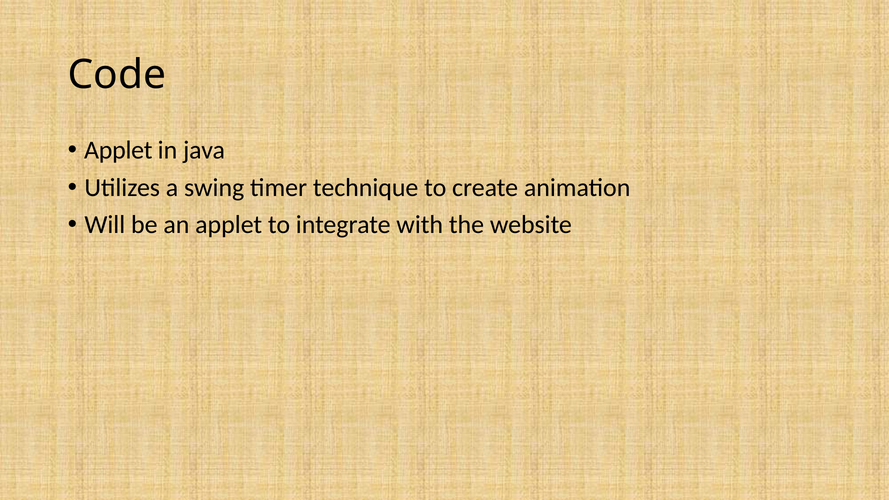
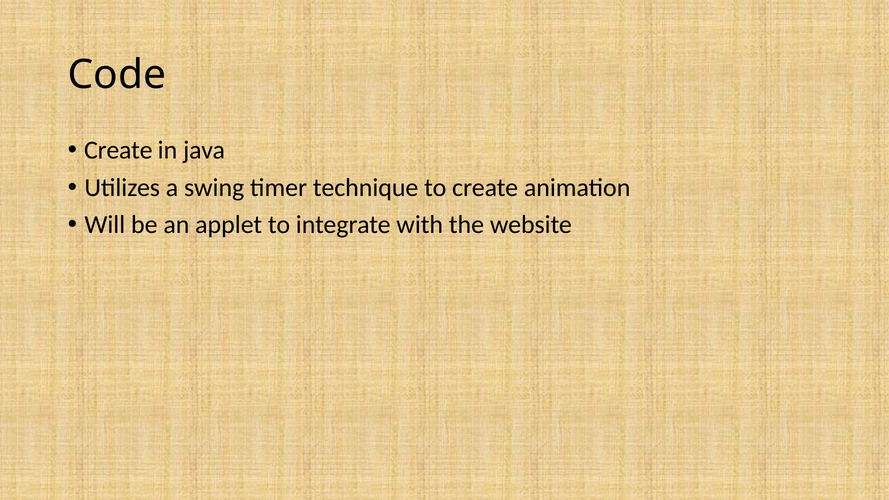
Applet at (118, 150): Applet -> Create
